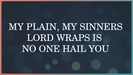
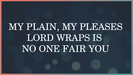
SINNERS: SINNERS -> PLEASES
HAIL: HAIL -> FAIR
